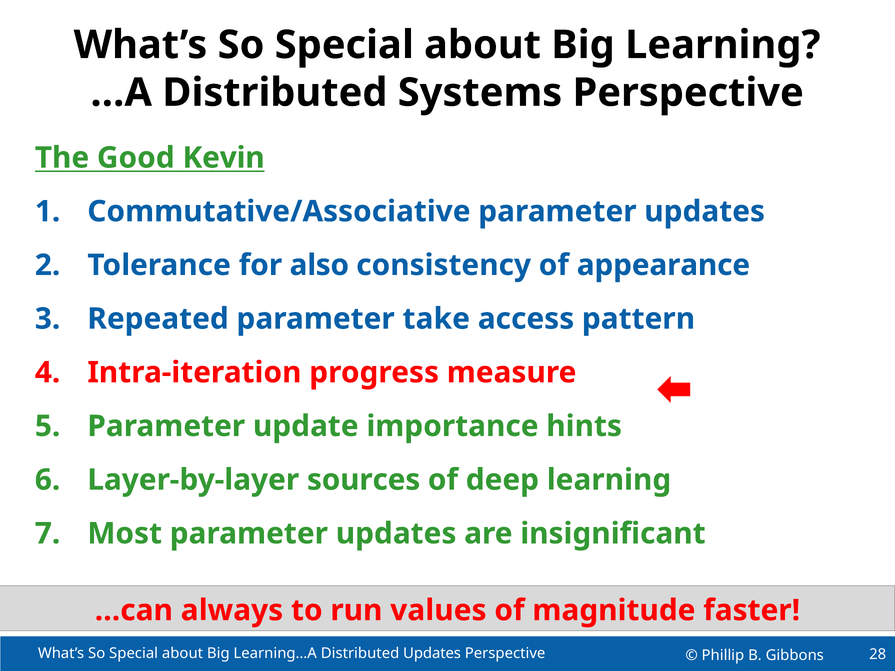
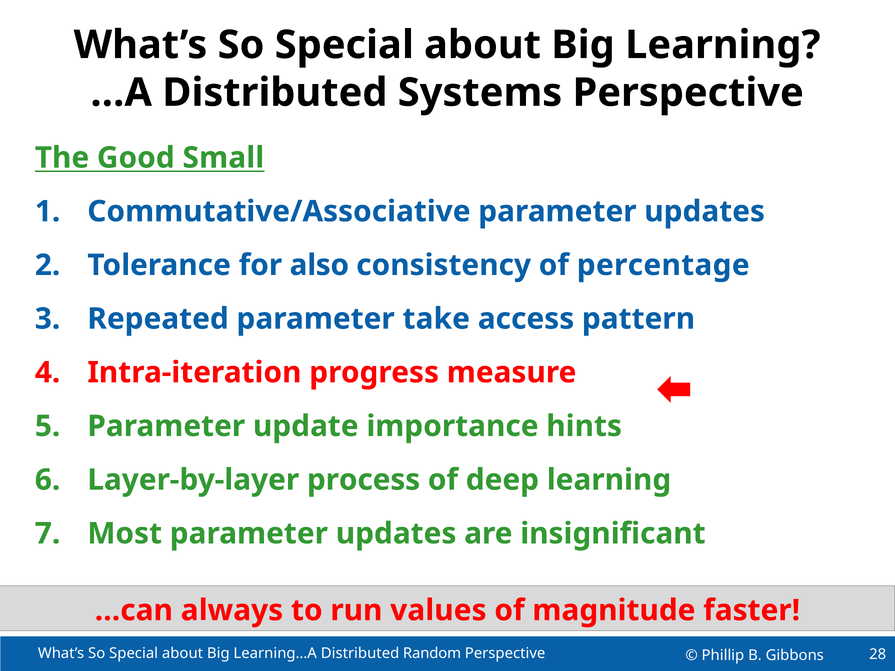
Kevin: Kevin -> Small
appearance: appearance -> percentage
sources: sources -> process
Distributed Updates: Updates -> Random
